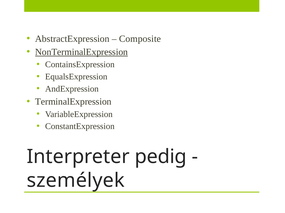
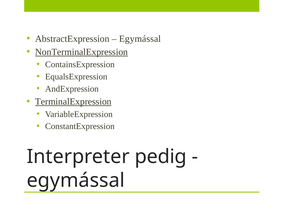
Composite at (140, 39): Composite -> Egymással
TerminalExpression underline: none -> present
személyek at (76, 181): személyek -> egymással
